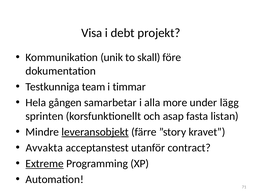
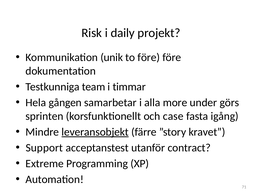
Visa: Visa -> Risk
debt: debt -> daily
to skall: skall -> före
lägg: lägg -> görs
asap: asap -> case
listan: listan -> igång
Avvakta: Avvakta -> Support
Extreme underline: present -> none
